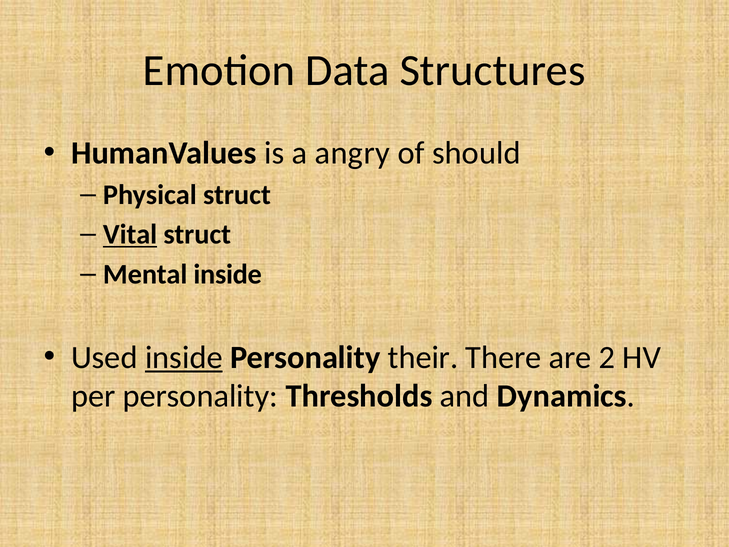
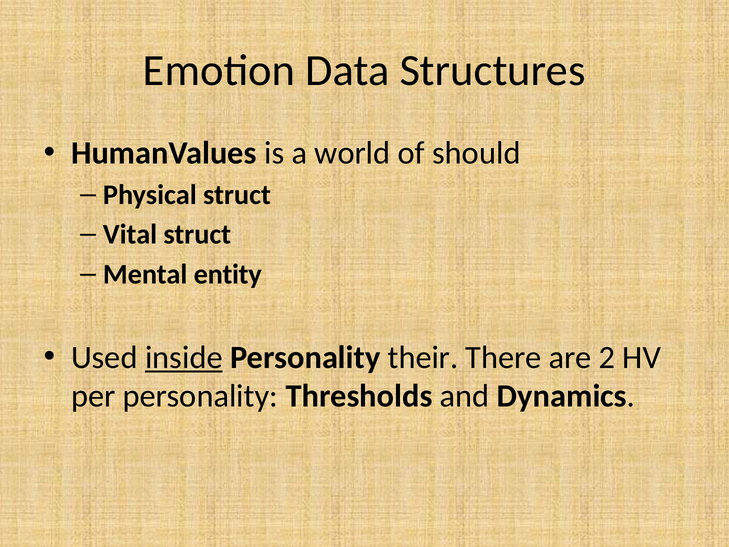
angry: angry -> world
Vital underline: present -> none
Mental inside: inside -> entity
